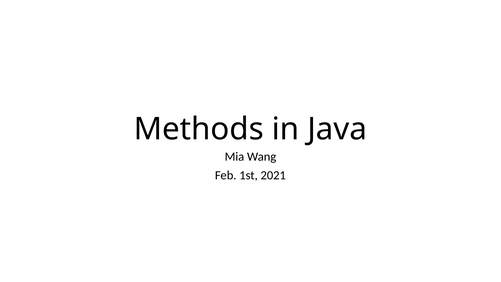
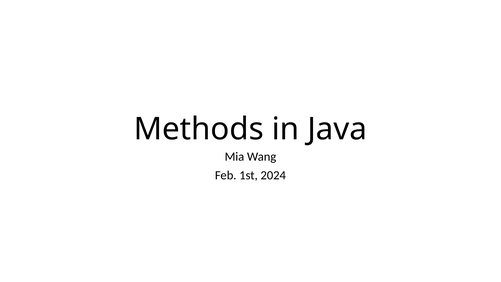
2021: 2021 -> 2024
